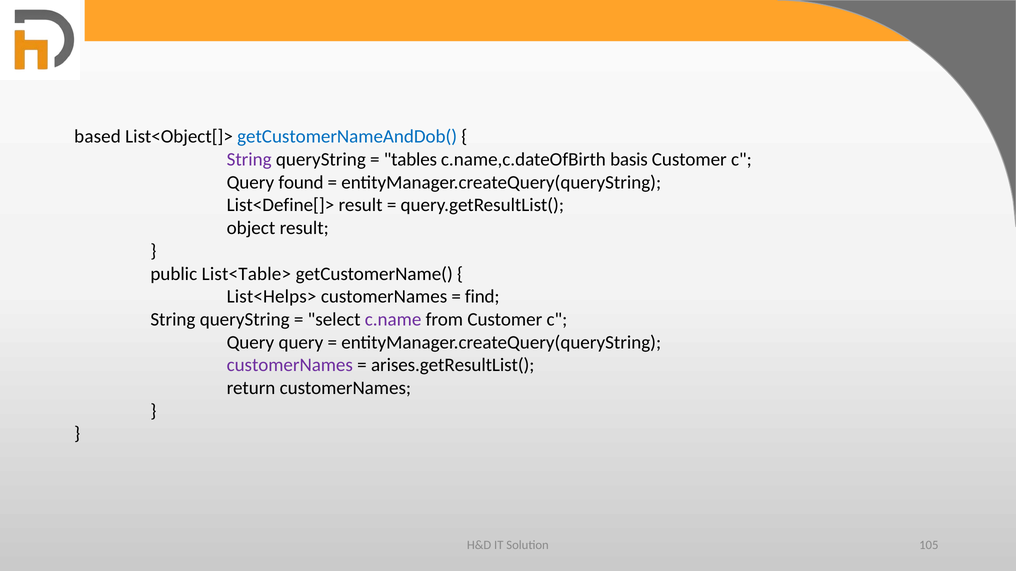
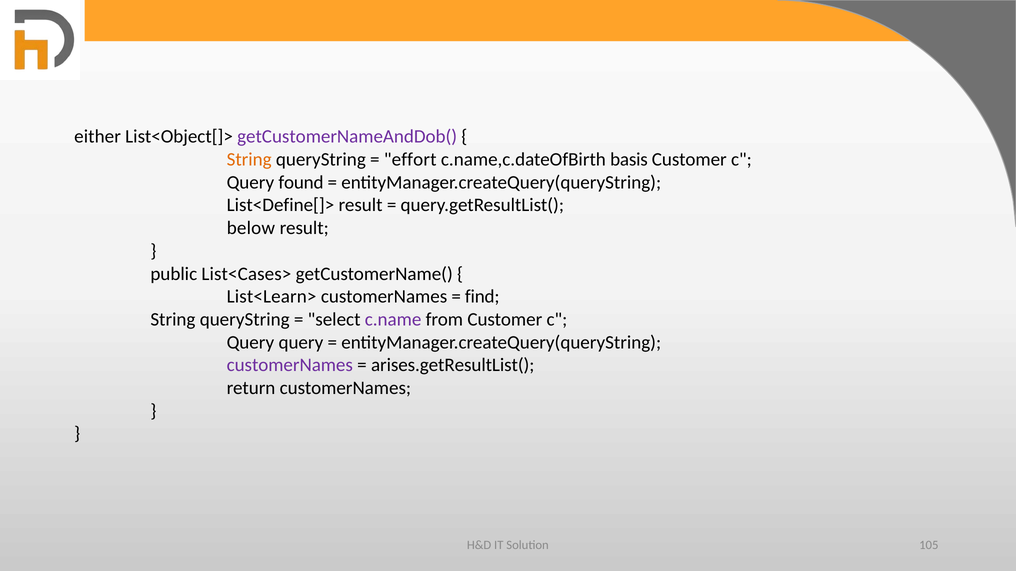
based: based -> either
getCustomerNameAndDob( colour: blue -> purple
String at (249, 160) colour: purple -> orange
tables: tables -> effort
object: object -> below
List<Table>: List<Table> -> List<Cases>
List<Helps>: List<Helps> -> List<Learn>
